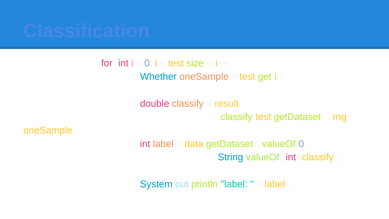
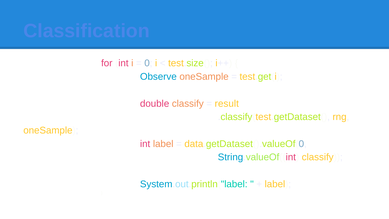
Whether: Whether -> Observe
